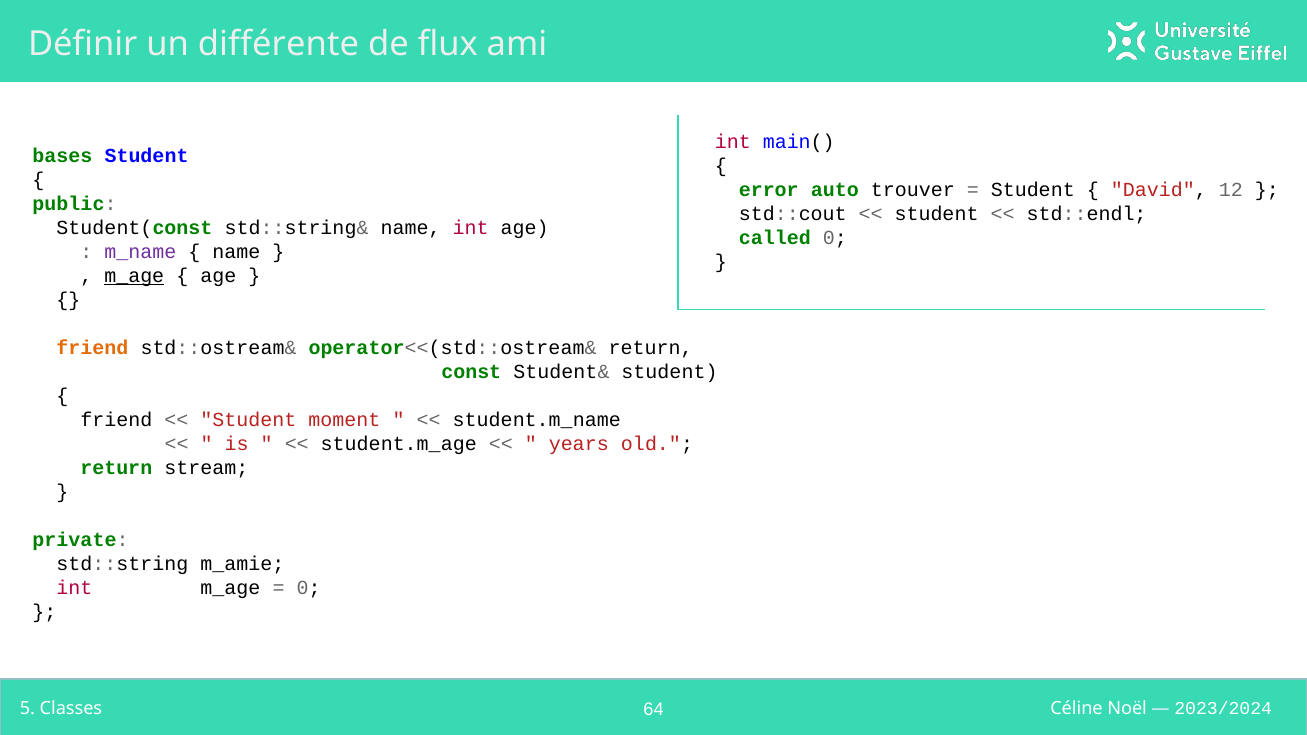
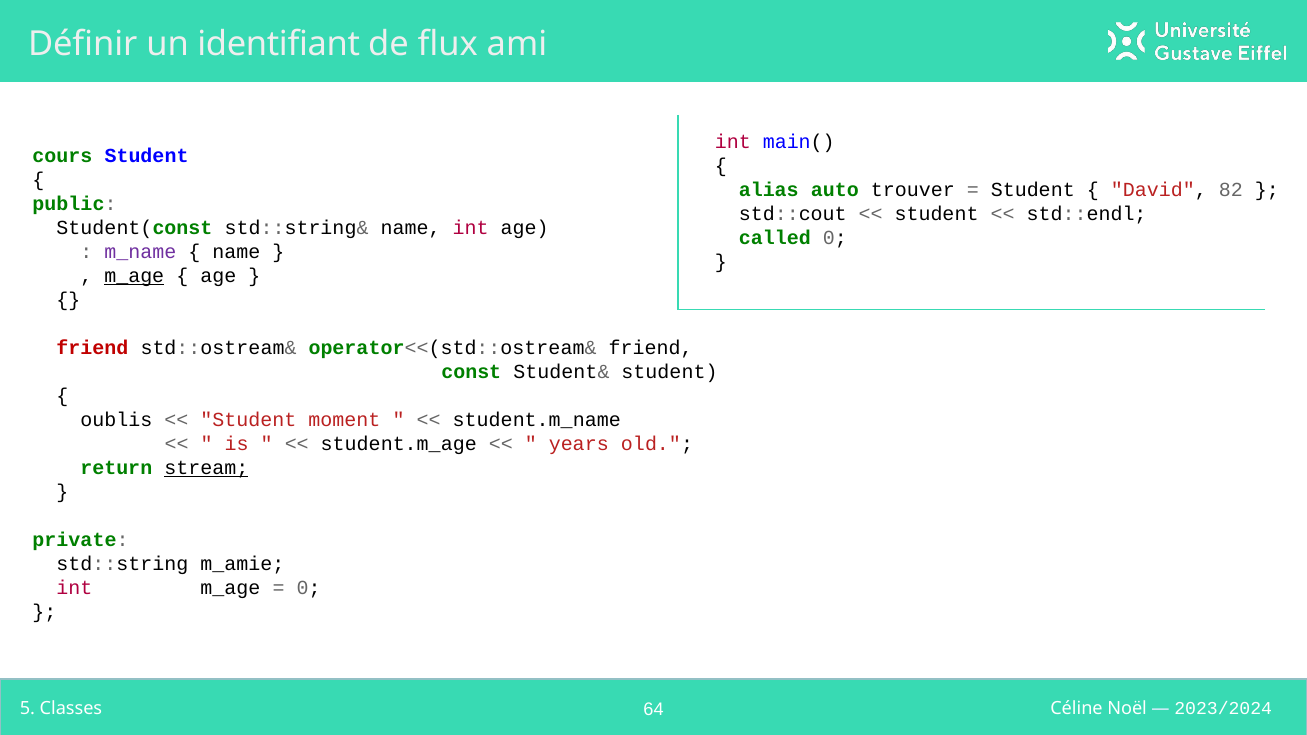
différente: différente -> identifiant
bases: bases -> cours
error: error -> alias
12: 12 -> 82
friend at (92, 348) colour: orange -> red
operator<<(std::ostream& return: return -> friend
friend at (116, 420): friend -> oublis
stream underline: none -> present
